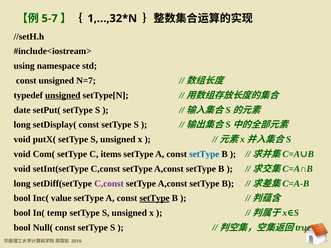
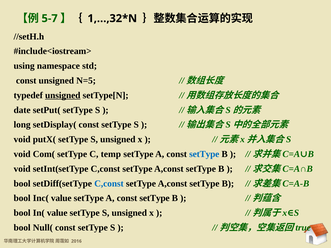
N=7: N=7 -> N=5
items: items -> temp
long at (22, 184): long -> bool
C,const at (109, 184) colour: purple -> blue
setType at (155, 198) underline: present -> none
In( temp: temp -> value
